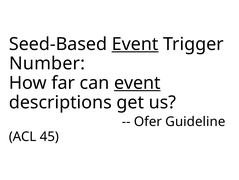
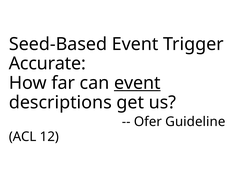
Event at (135, 44) underline: present -> none
Number: Number -> Accurate
45: 45 -> 12
